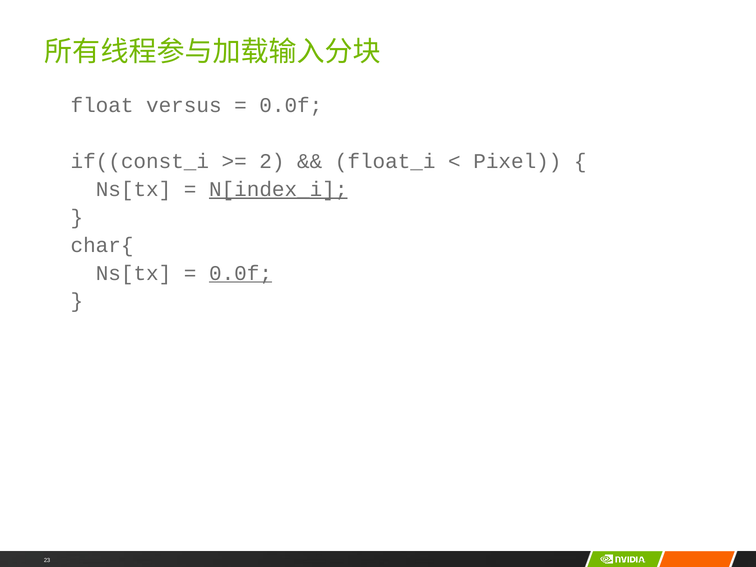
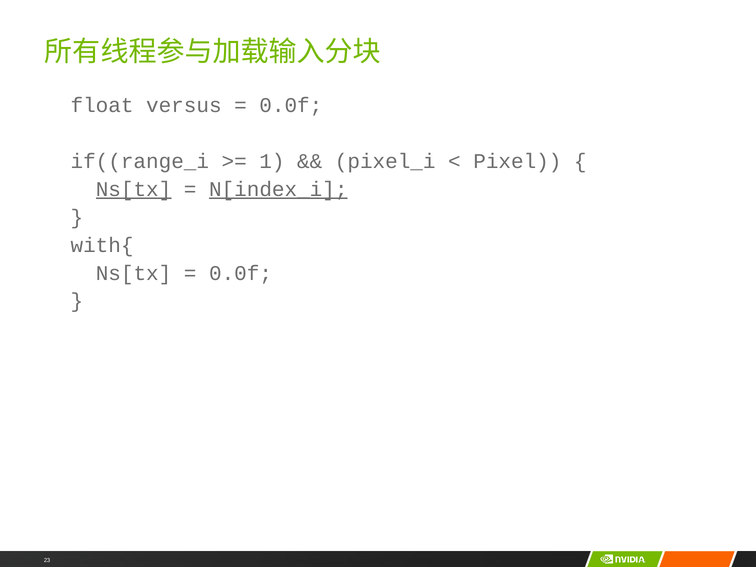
if((const_i: if((const_i -> if((range_i
2: 2 -> 1
float_i: float_i -> pixel_i
Ns[tx at (134, 189) underline: none -> present
char{: char{ -> with{
0.0f at (241, 273) underline: present -> none
